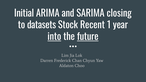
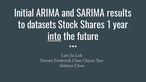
closing: closing -> results
Recent: Recent -> Shares
future underline: present -> none
